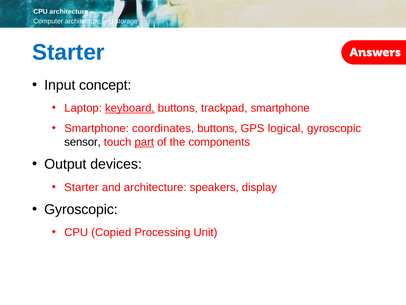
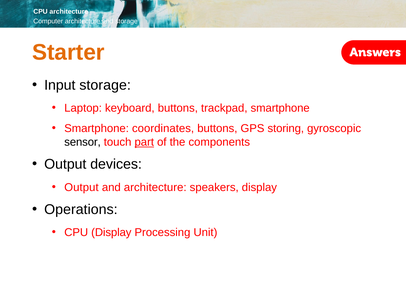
Starter at (68, 52) colour: blue -> orange
Input concept: concept -> storage
keyboard underline: present -> none
logical: logical -> storing
Starter at (81, 187): Starter -> Output
Gyroscopic at (81, 209): Gyroscopic -> Operations
CPU Copied: Copied -> Display
